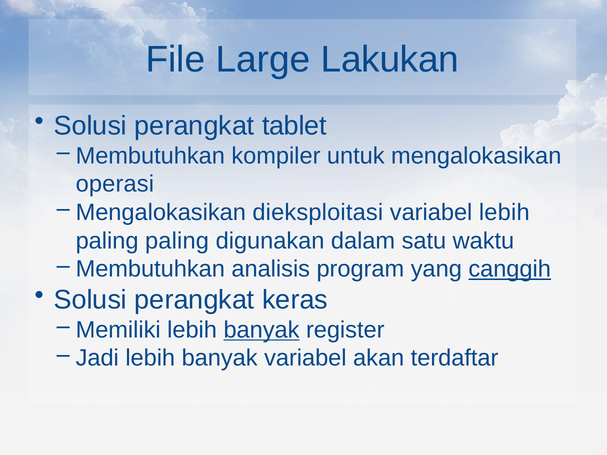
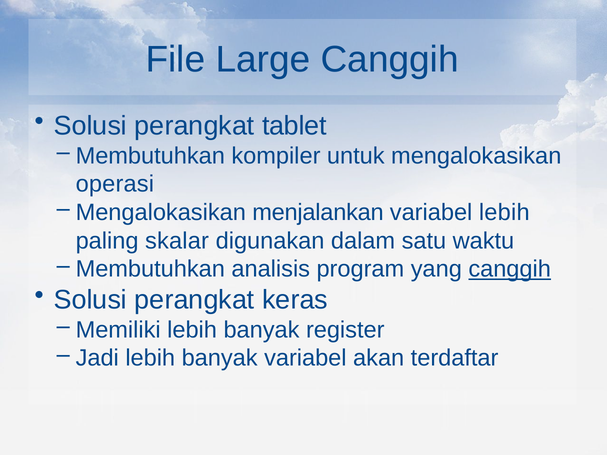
Large Lakukan: Lakukan -> Canggih
dieksploitasi: dieksploitasi -> menjalankan
paling paling: paling -> skalar
banyak at (261, 330) underline: present -> none
